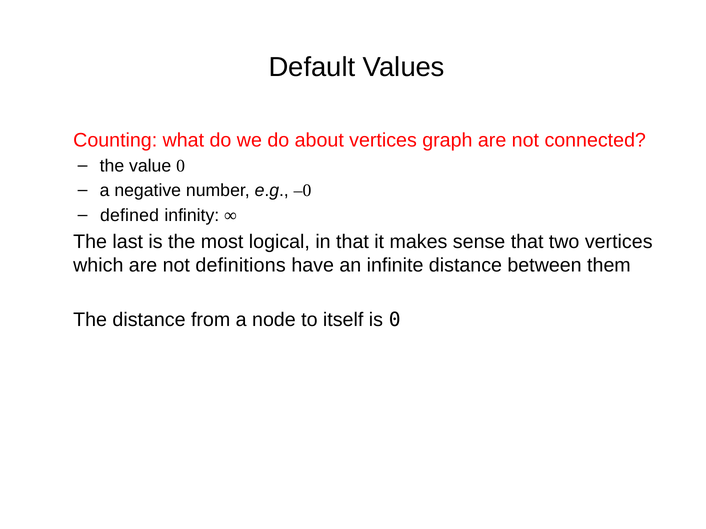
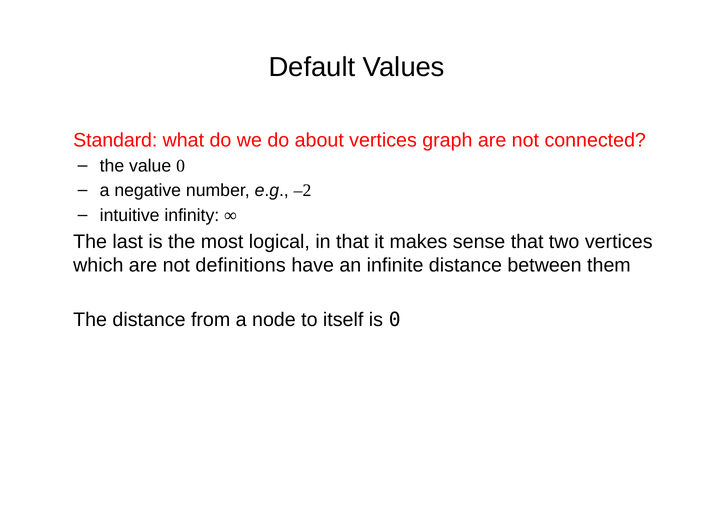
Counting: Counting -> Standard
–0: –0 -> –2
defined: defined -> intuitive
